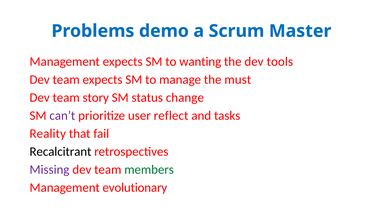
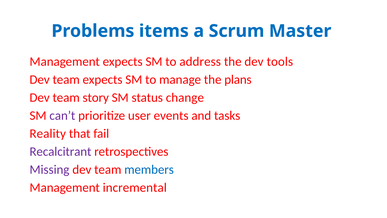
demo: demo -> items
wanting: wanting -> address
must: must -> plans
reflect: reflect -> events
Recalcitrant colour: black -> purple
members colour: green -> blue
evolutionary: evolutionary -> incremental
